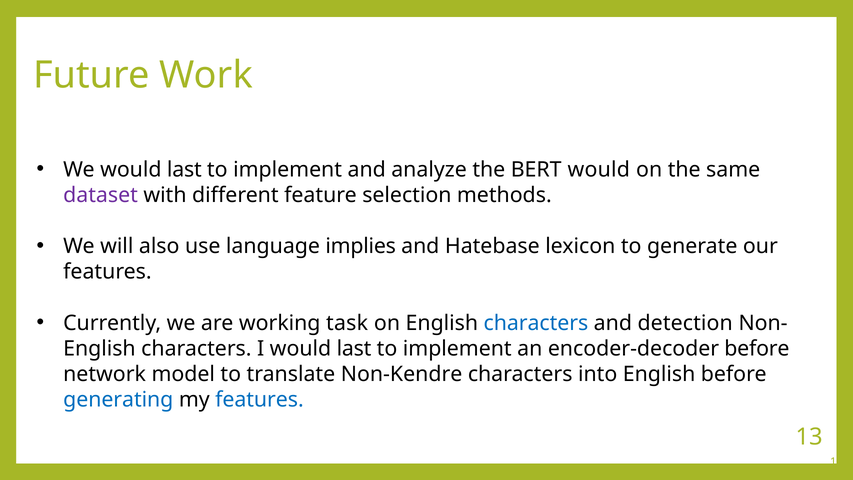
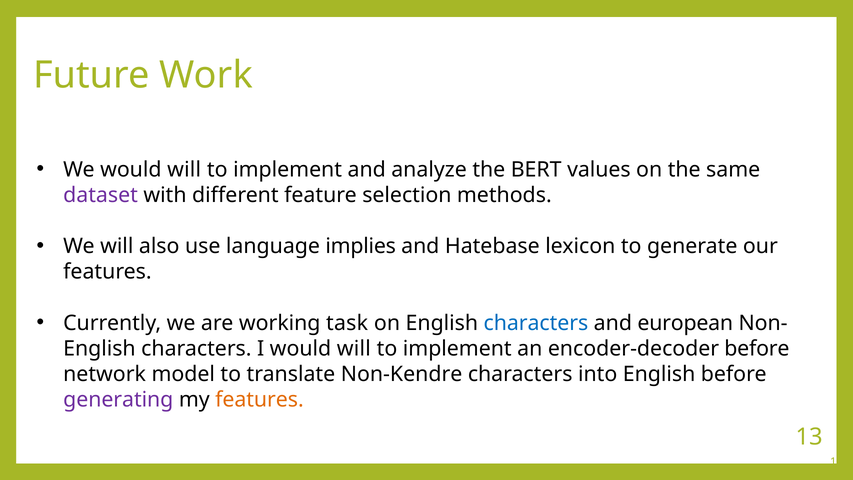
We would last: last -> will
BERT would: would -> values
detection: detection -> european
I would last: last -> will
generating colour: blue -> purple
features at (259, 400) colour: blue -> orange
